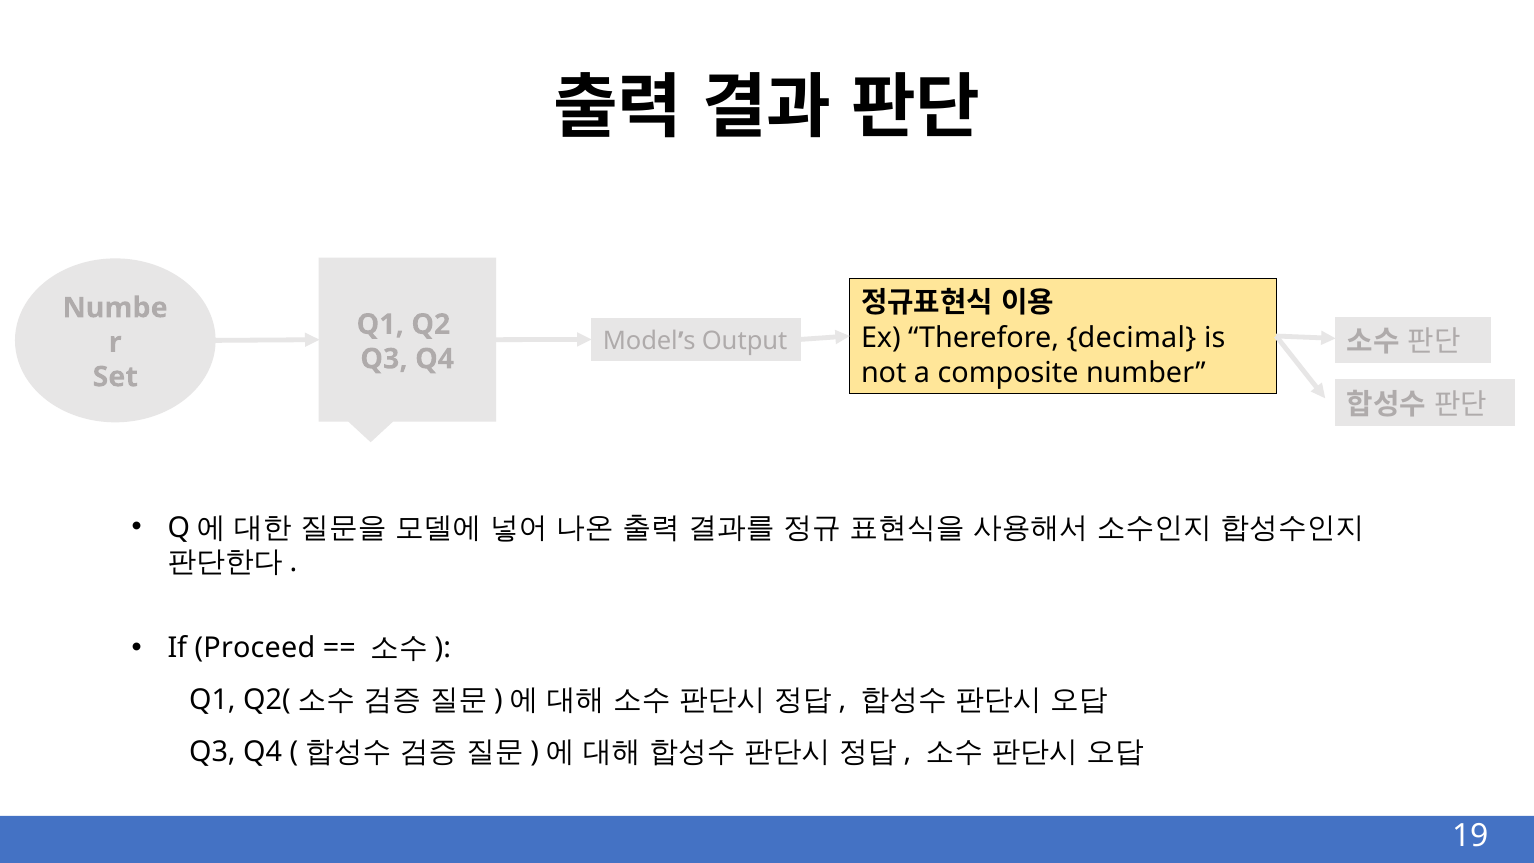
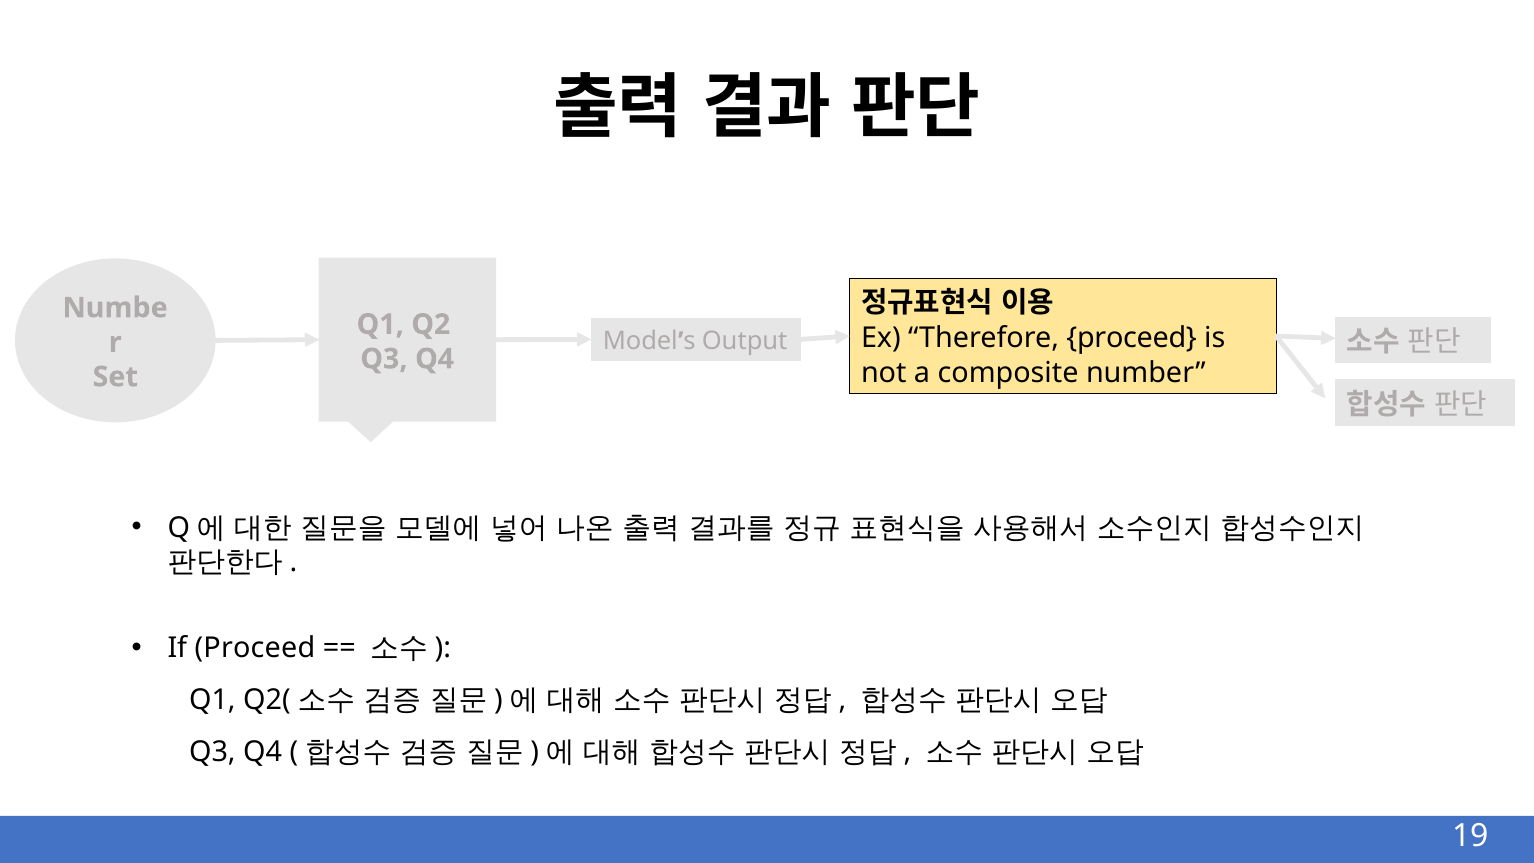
Therefore decimal: decimal -> proceed
